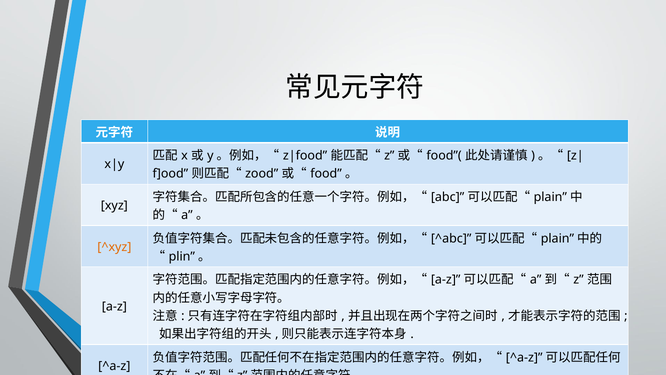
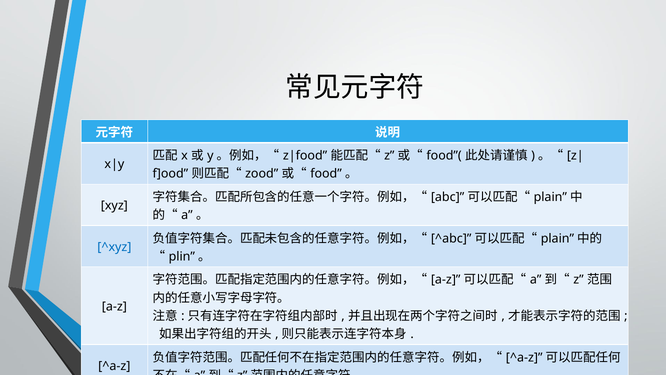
^xyz colour: orange -> blue
